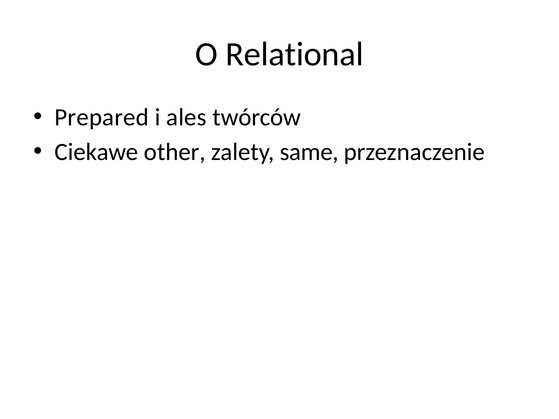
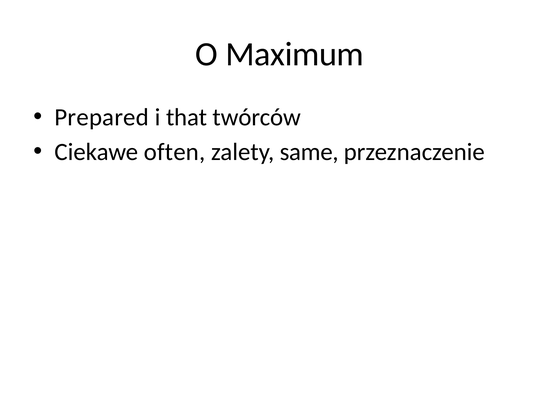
Relational: Relational -> Maximum
ales: ales -> that
other: other -> often
